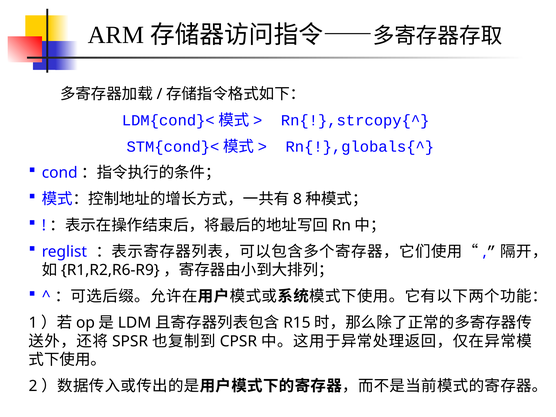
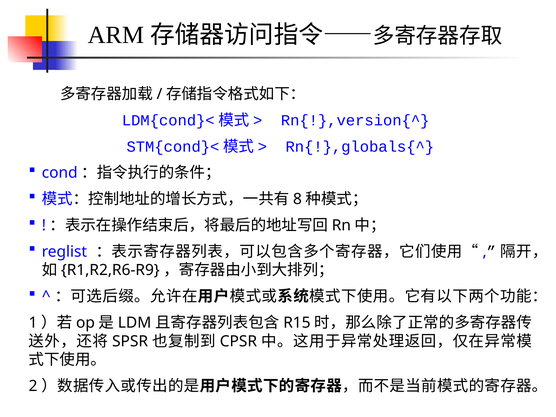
Rn{!},strcopy{^: Rn{!},strcopy{^ -> Rn{!},version{^
